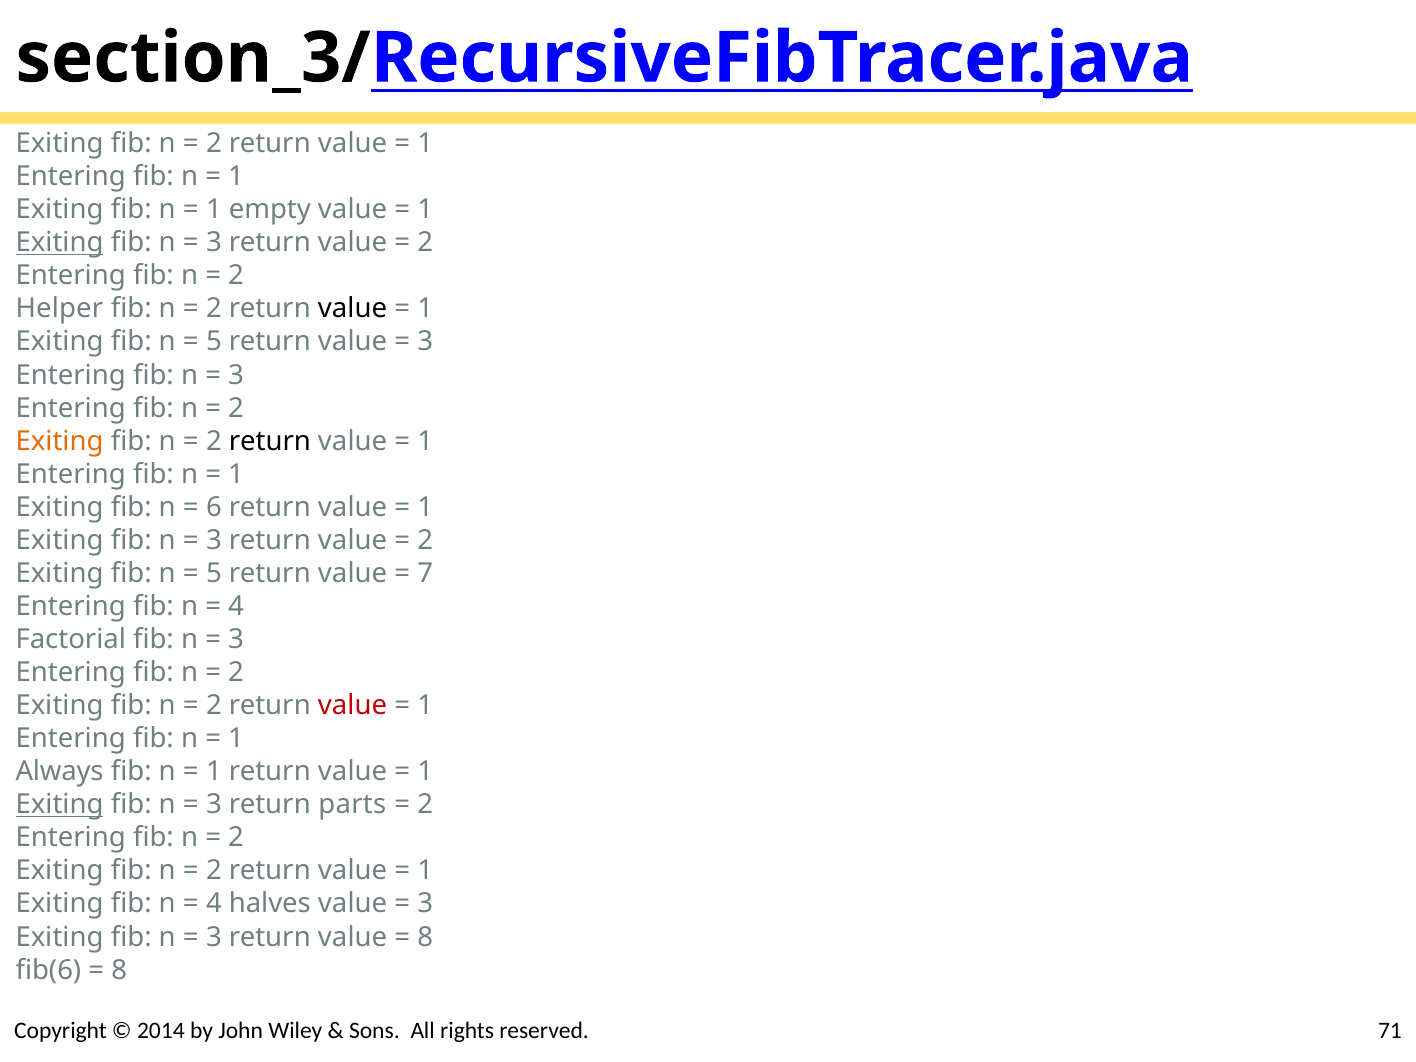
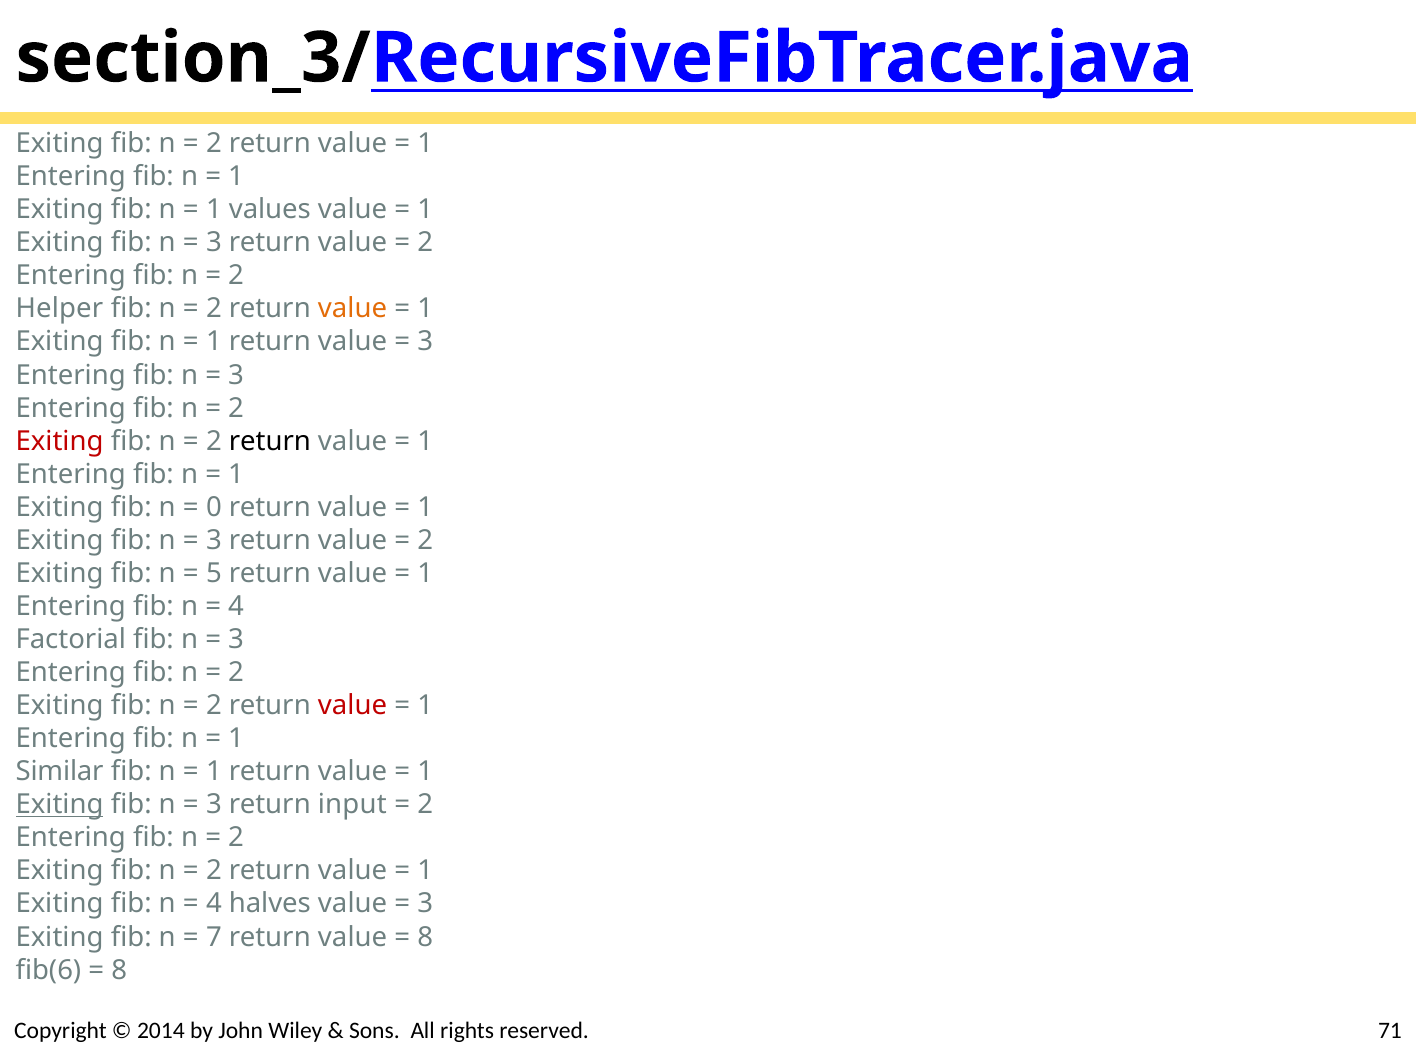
empty: empty -> values
Exiting at (60, 243) underline: present -> none
value at (352, 309) colour: black -> orange
5 at (214, 342): 5 -> 1
Exiting at (60, 441) colour: orange -> red
6: 6 -> 0
7 at (425, 573): 7 -> 1
Always: Always -> Similar
parts: parts -> input
3 at (214, 937): 3 -> 7
